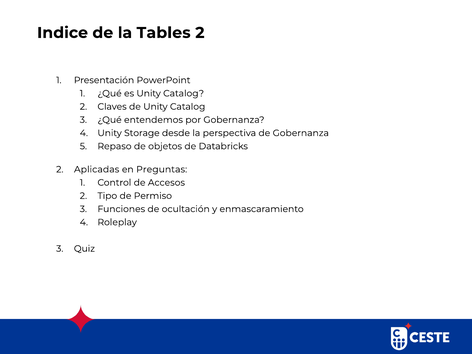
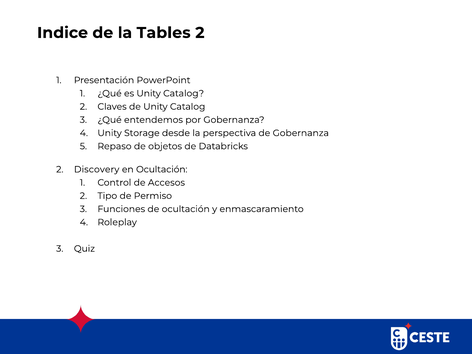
Aplicadas: Aplicadas -> Discovery
en Preguntas: Preguntas -> Ocultación
